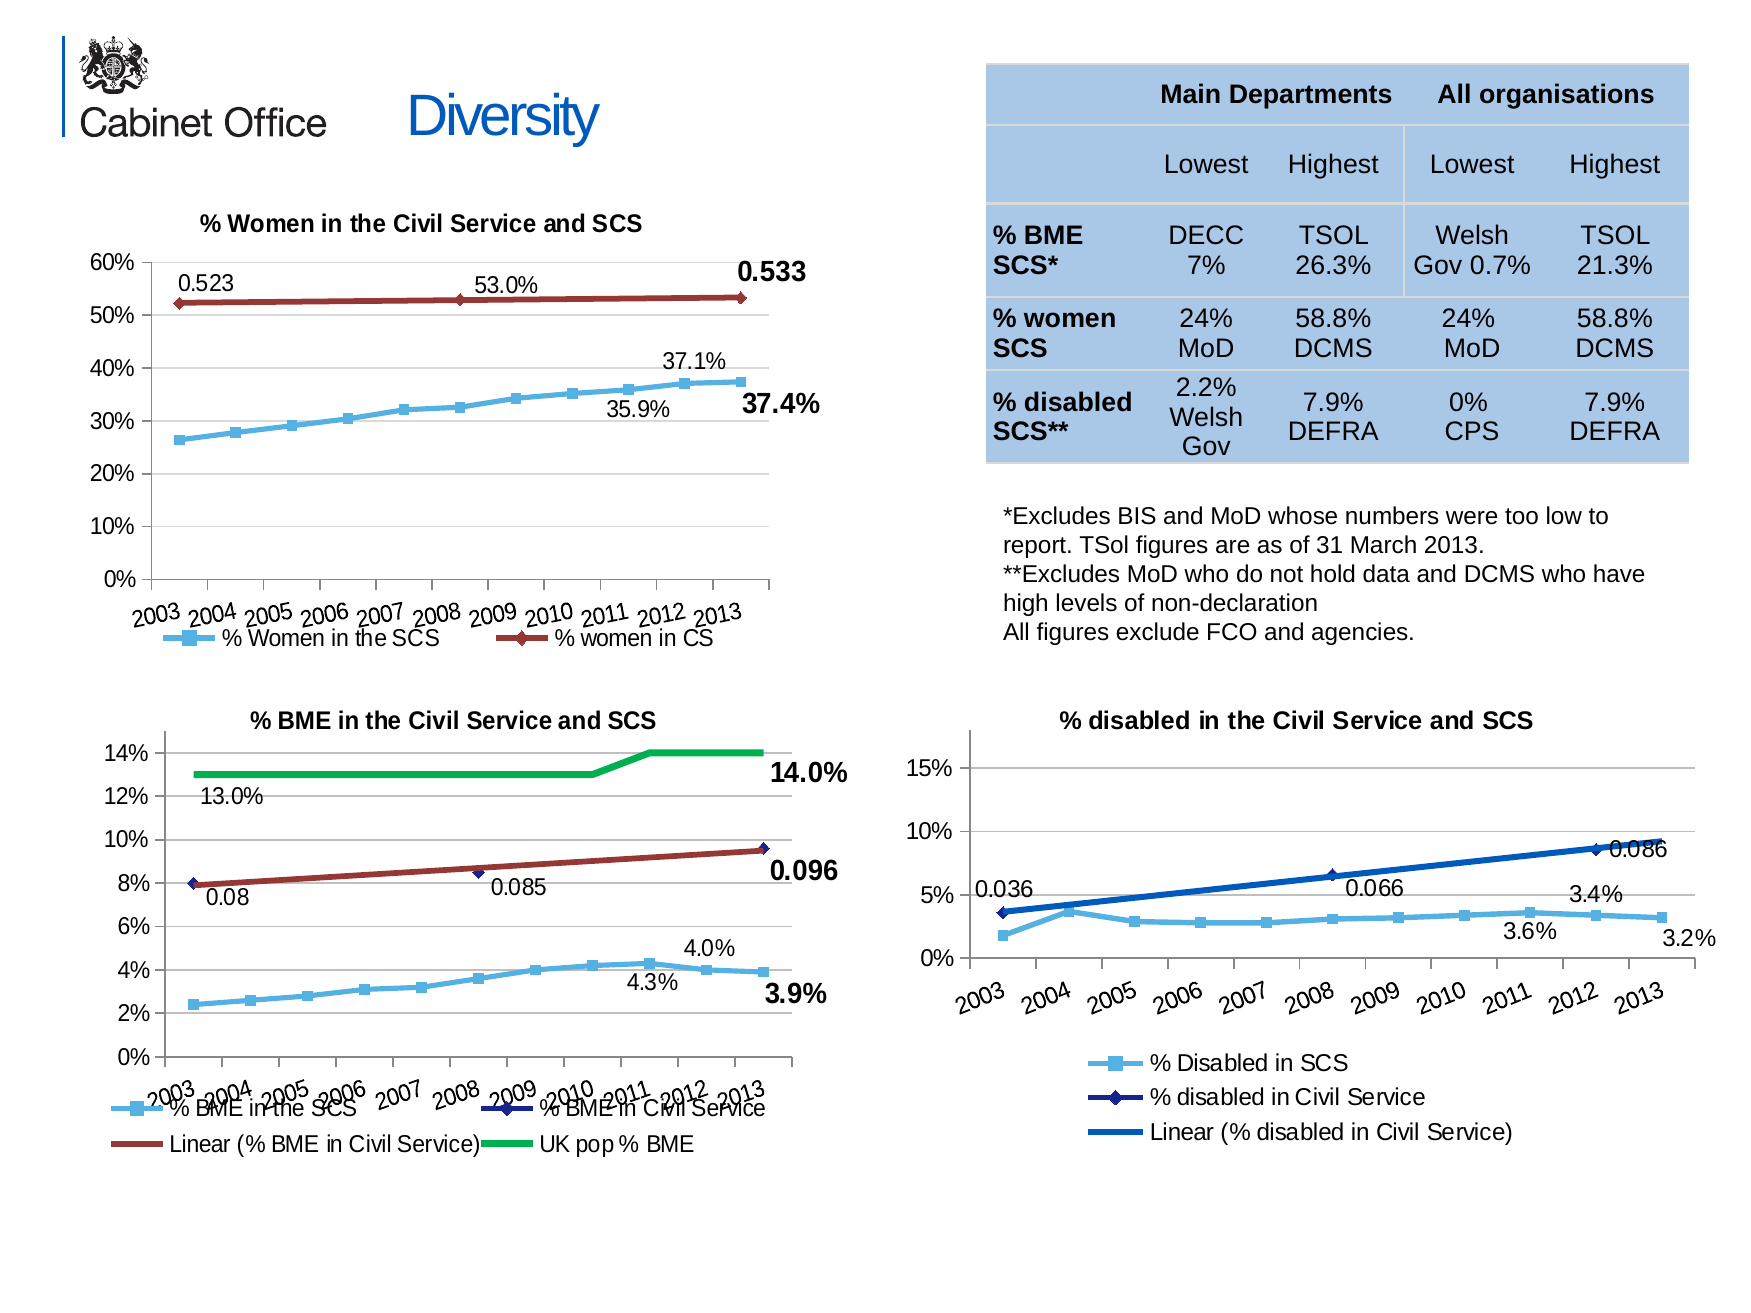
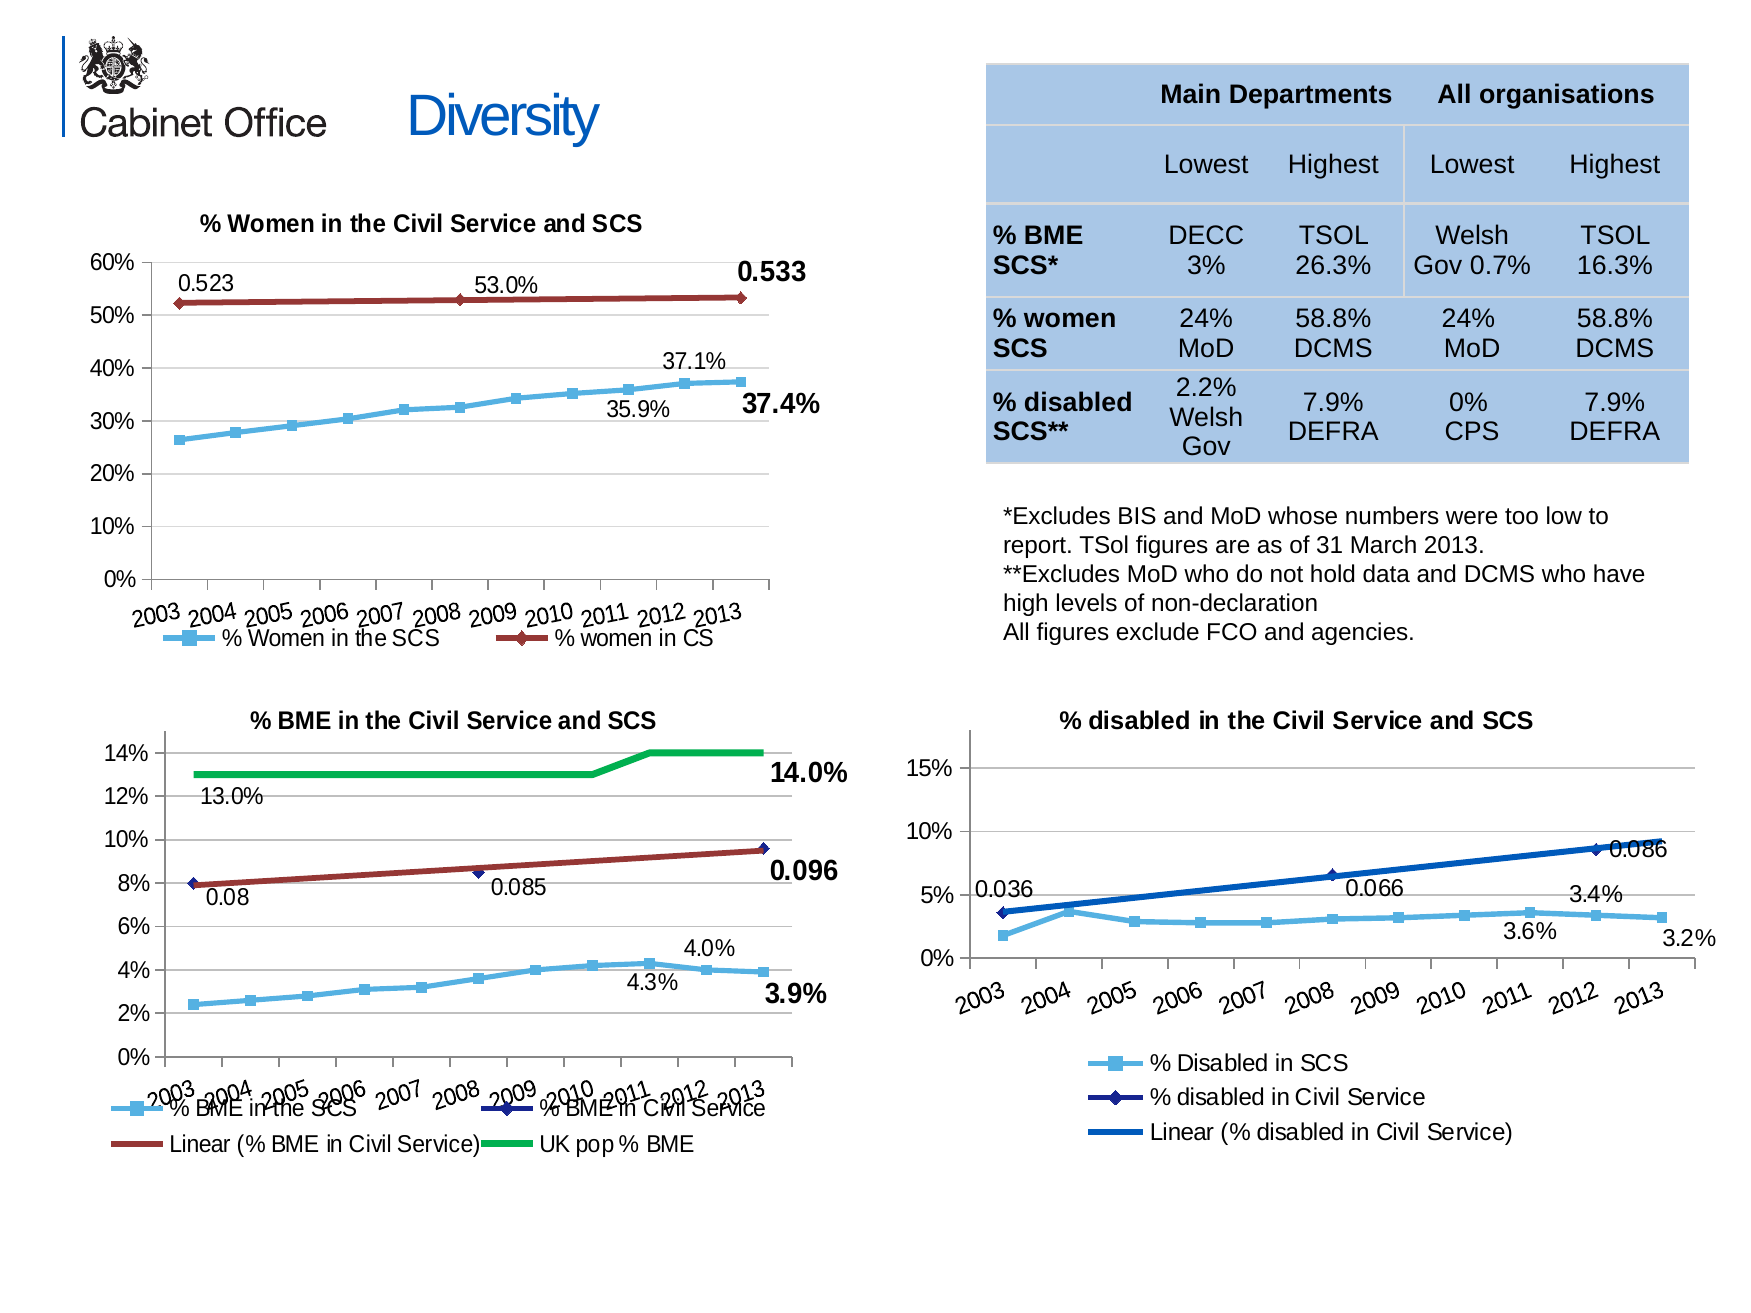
7%: 7% -> 3%
21.3%: 21.3% -> 16.3%
